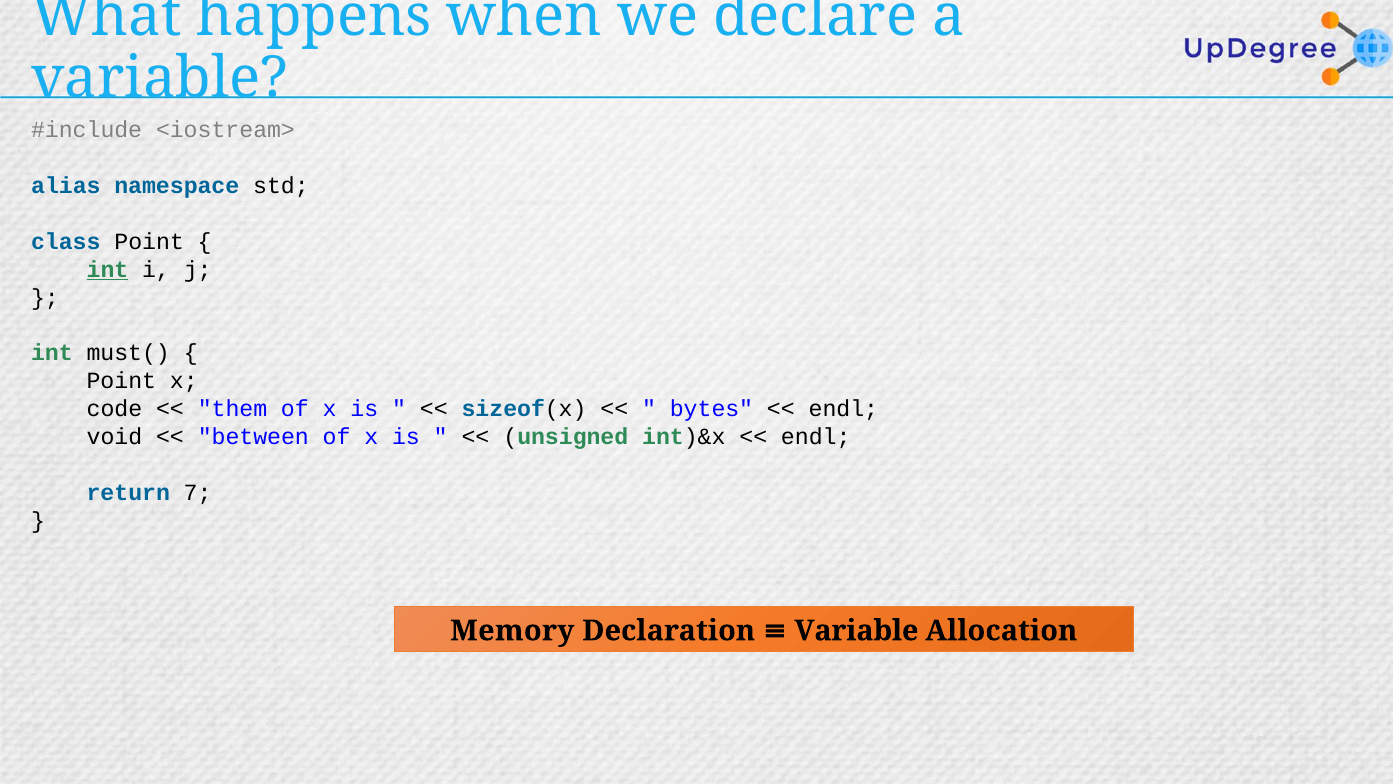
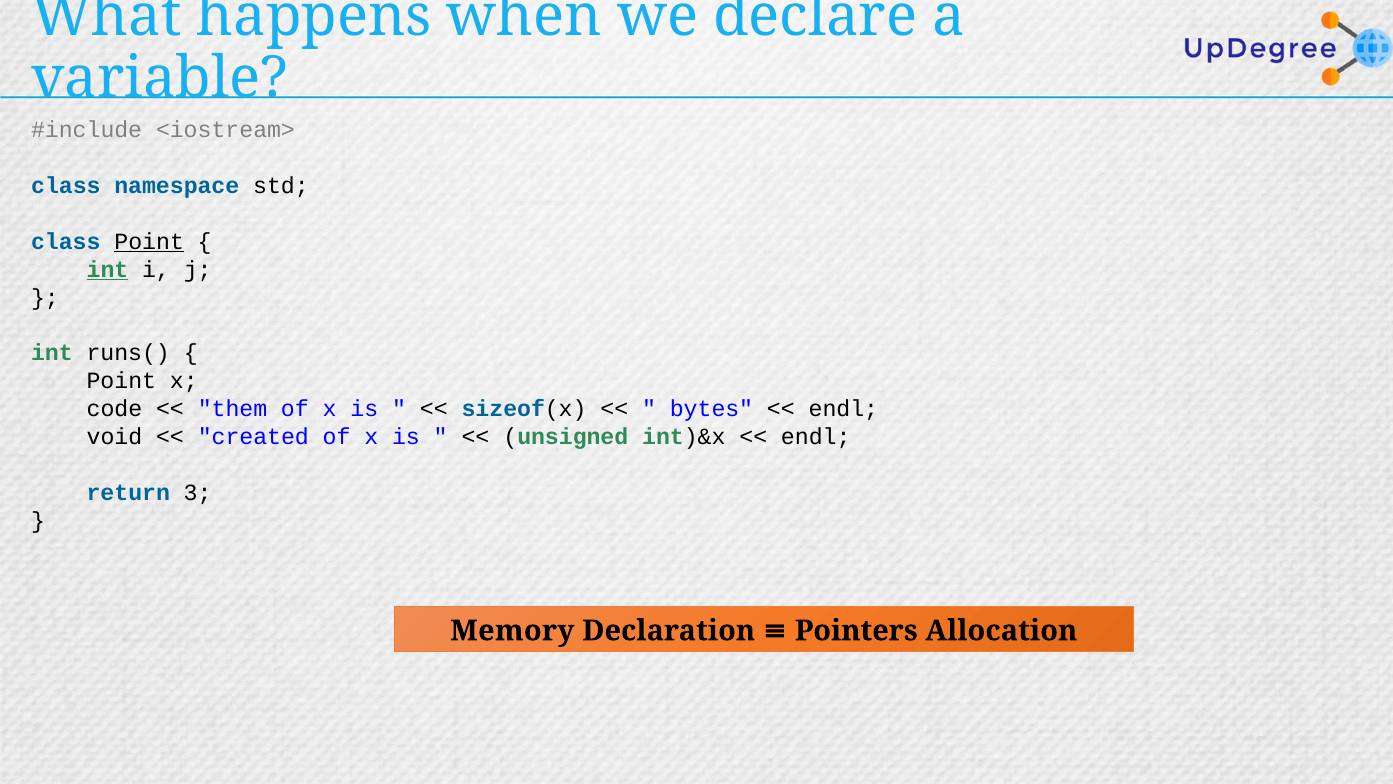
alias at (66, 186): alias -> class
Point at (149, 242) underline: none -> present
must(: must( -> runs(
between: between -> created
7: 7 -> 3
Declaration Variable: Variable -> Pointers
